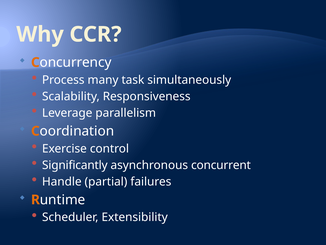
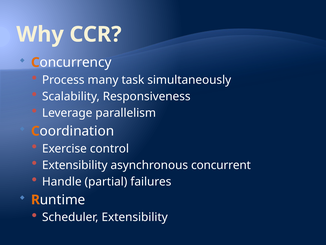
Significantly at (75, 165): Significantly -> Extensibility
